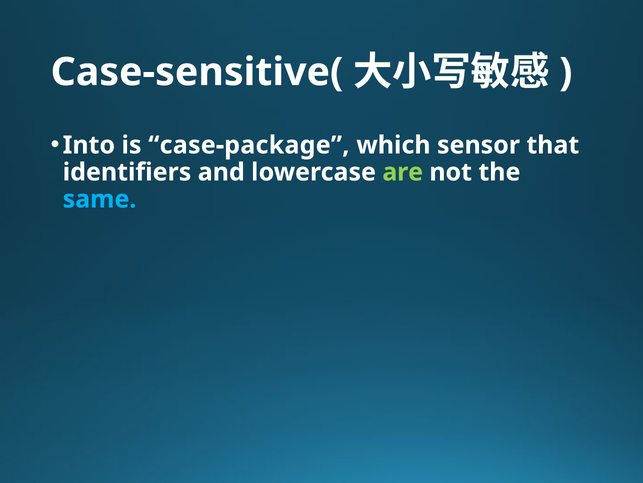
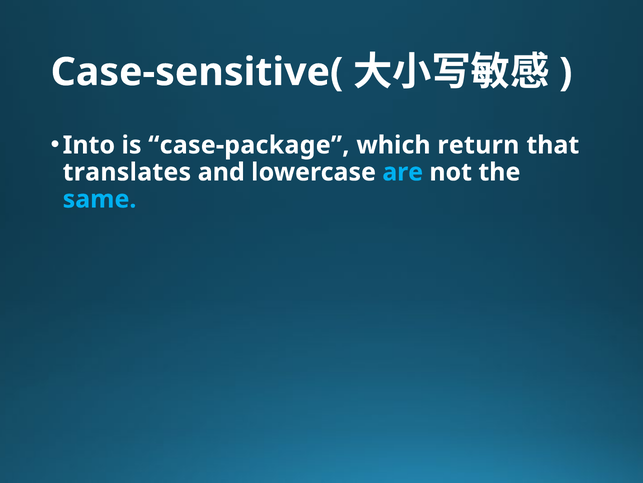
sensor: sensor -> return
identifiers: identifiers -> translates
are colour: light green -> light blue
